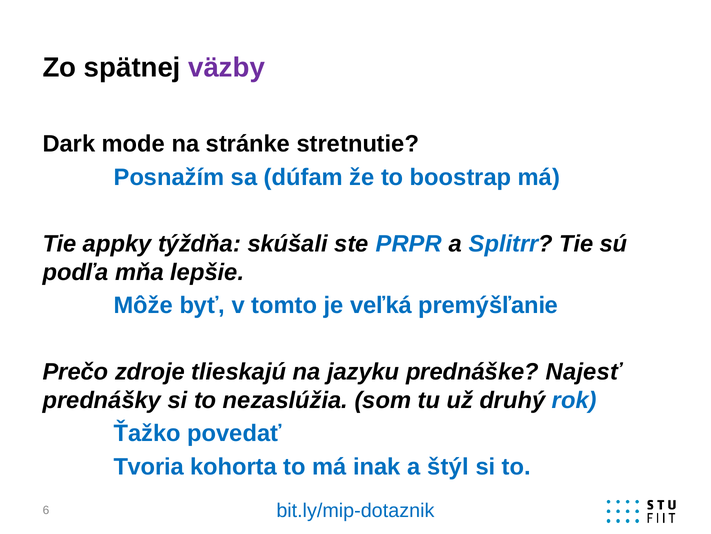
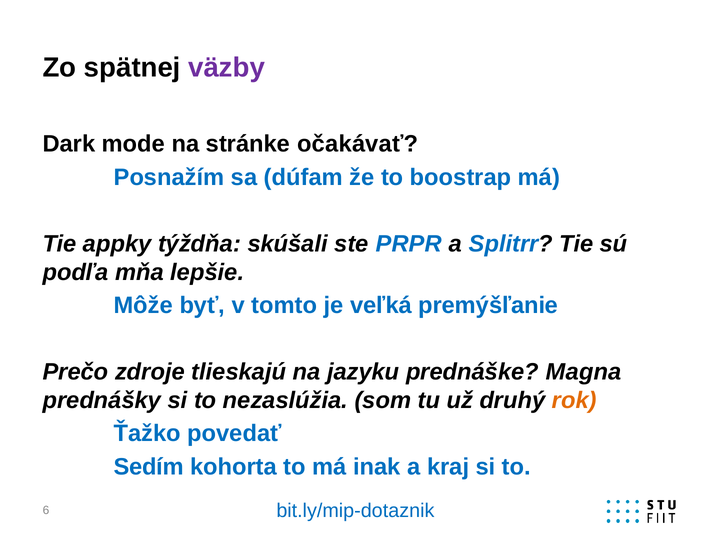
stretnutie: stretnutie -> očakávať
Najesť: Najesť -> Magna
rok colour: blue -> orange
Tvoria: Tvoria -> Sedím
štýl: štýl -> kraj
